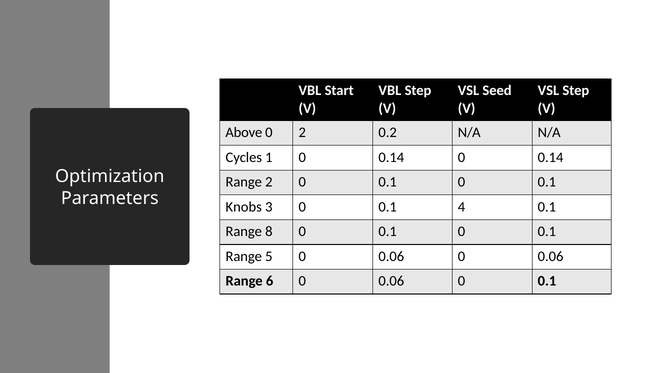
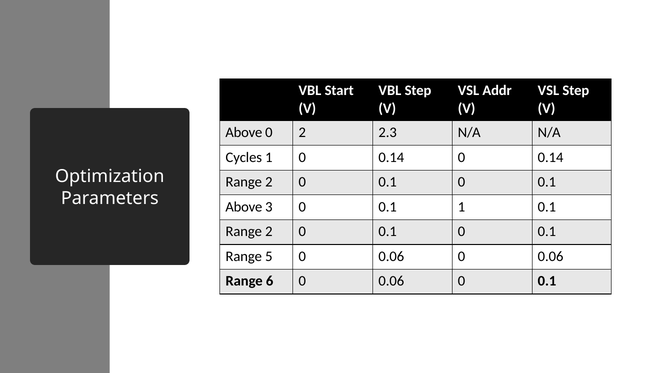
Seed: Seed -> Addr
0.2: 0.2 -> 2.3
Knobs at (244, 207): Knobs -> Above
0.1 4: 4 -> 1
8 at (269, 232): 8 -> 2
